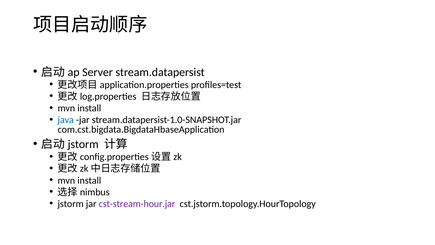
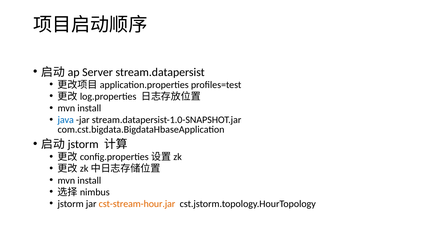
cst-stream-hour.jar colour: purple -> orange
